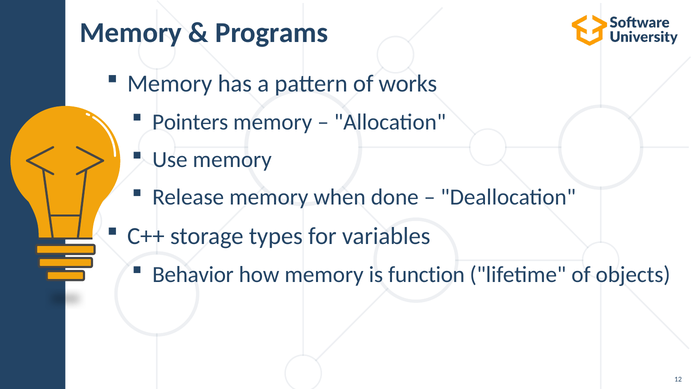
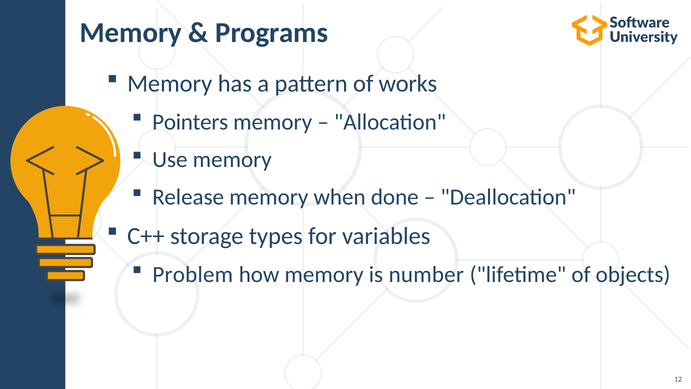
Behavior: Behavior -> Problem
function: function -> number
